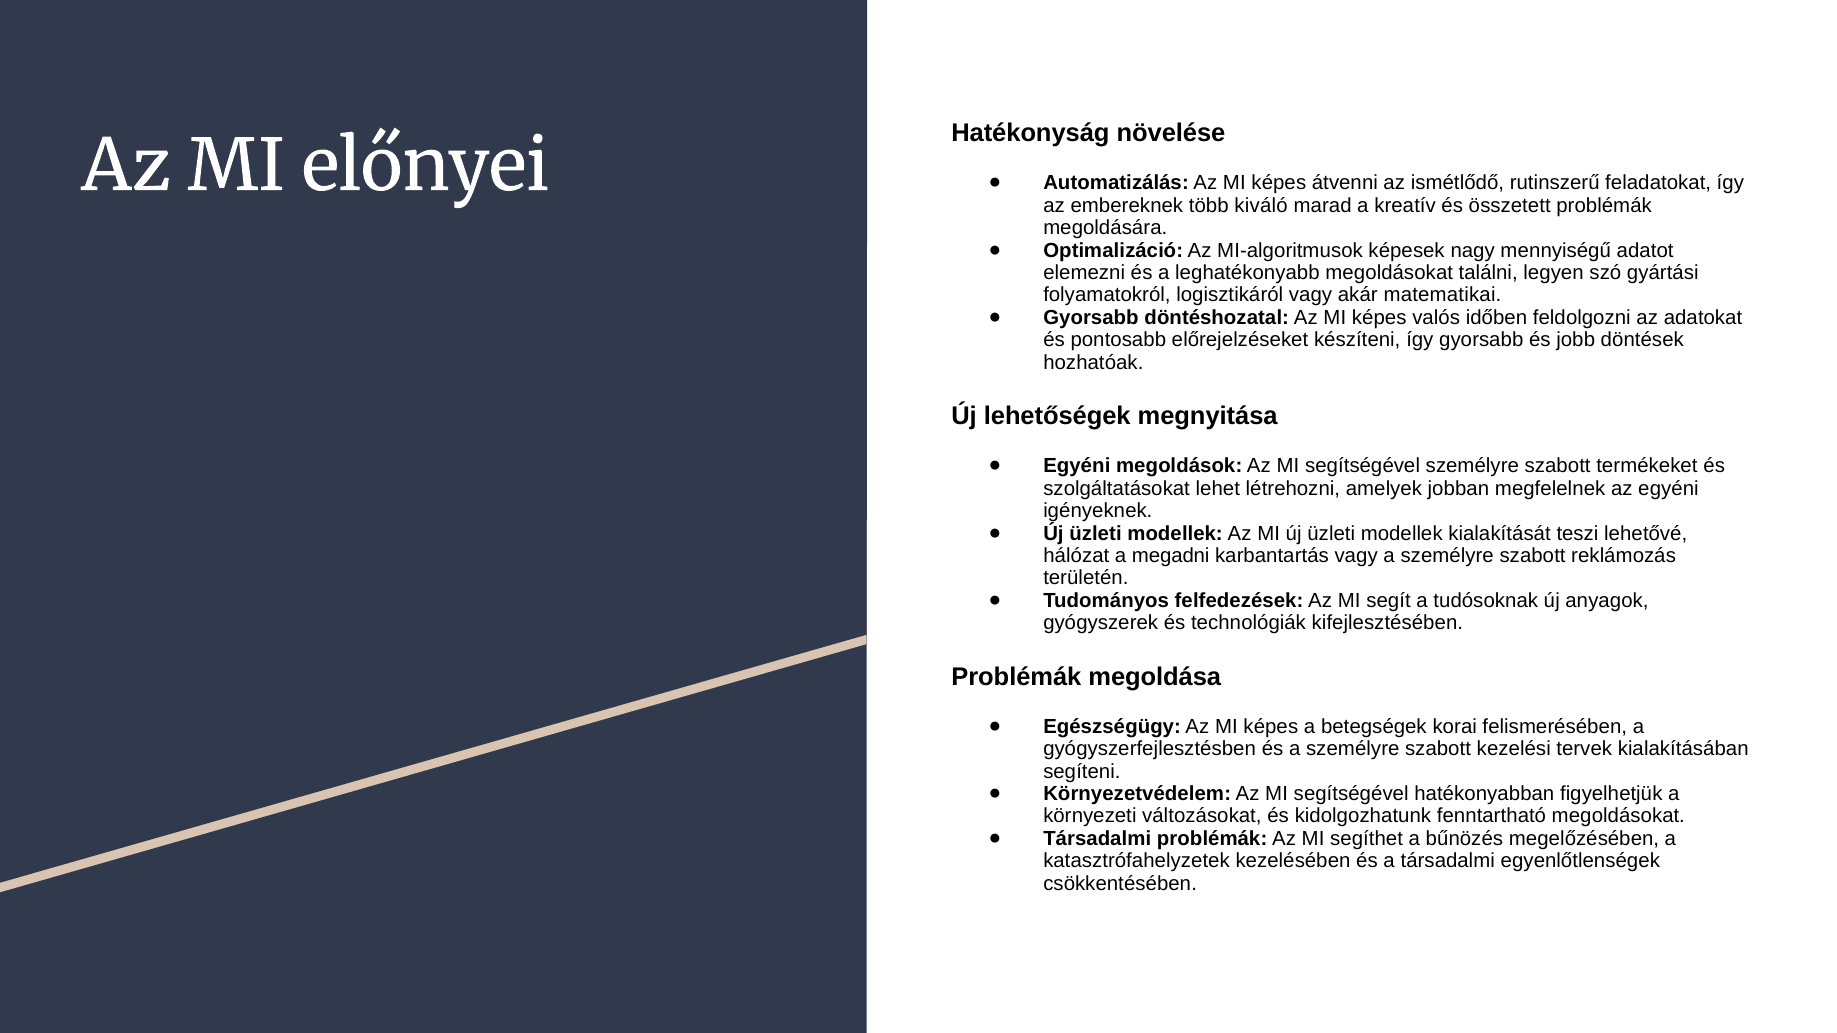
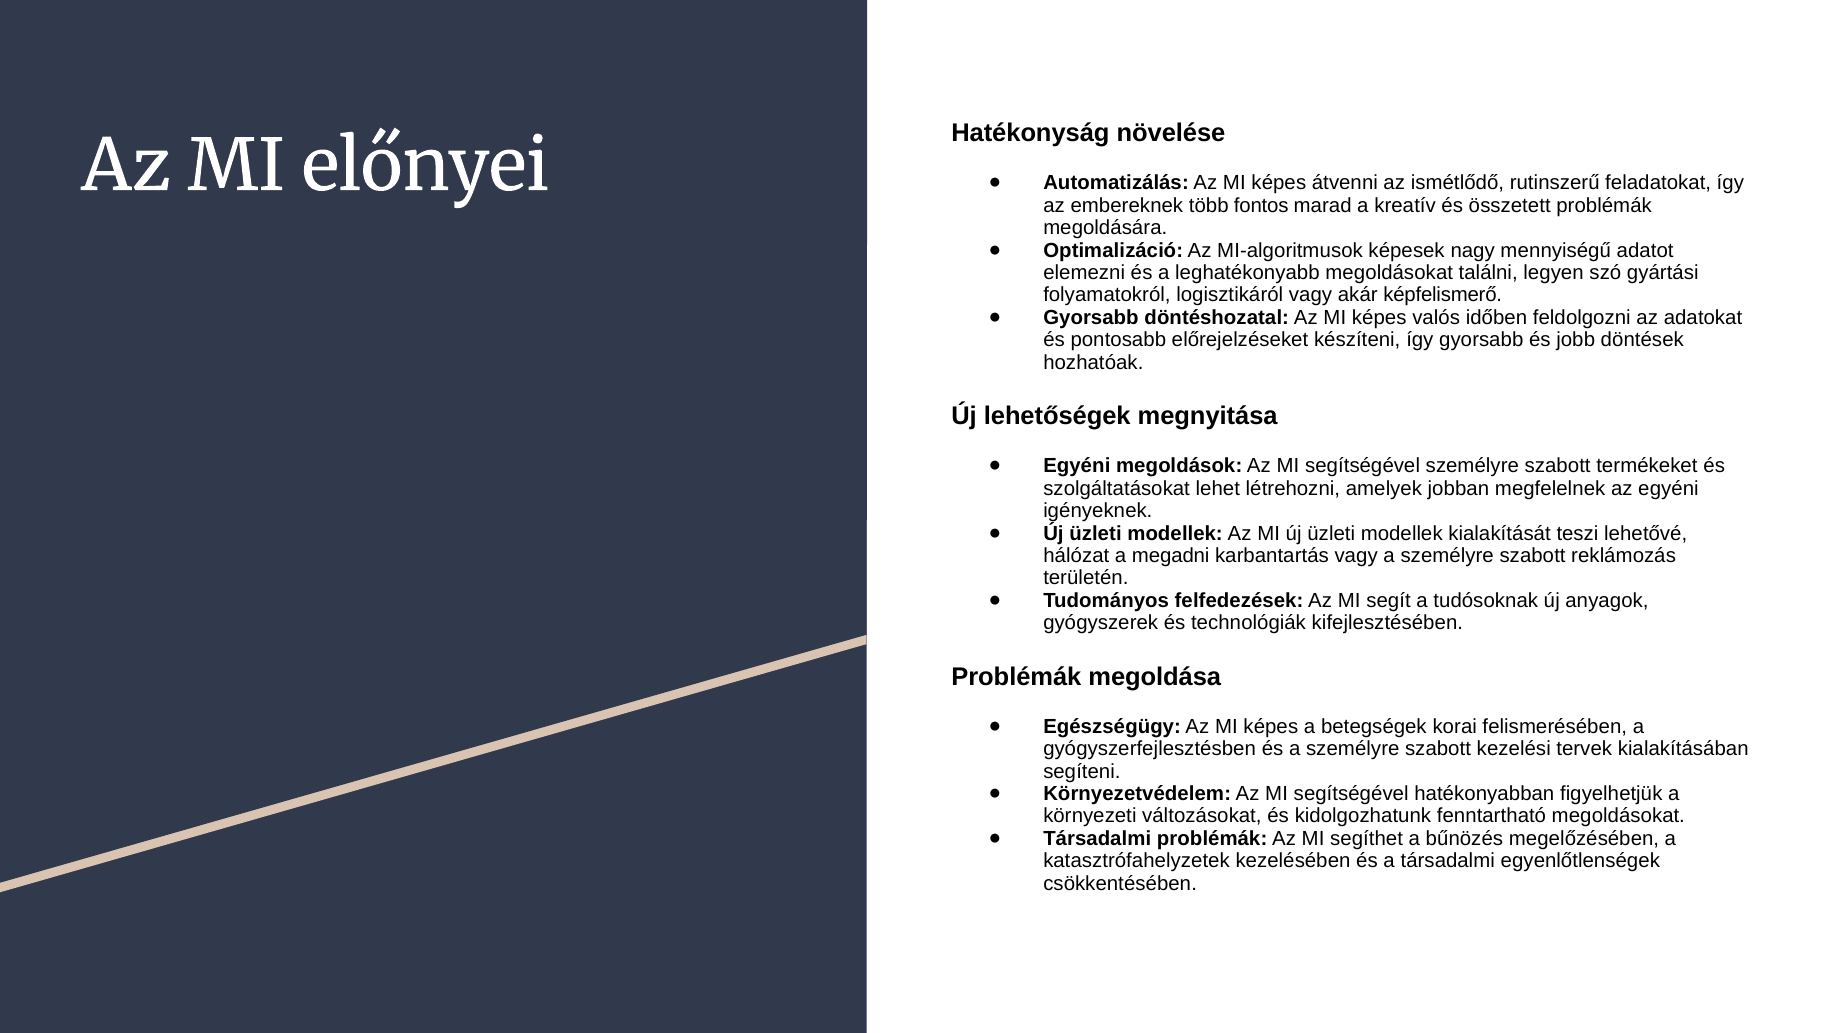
kiváló: kiváló -> fontos
matematikai: matematikai -> képfelismerő
